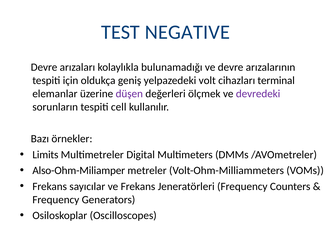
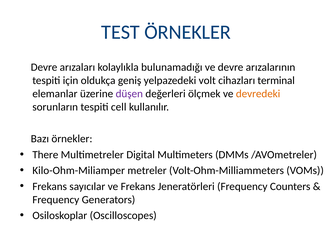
TEST NEGATIVE: NEGATIVE -> ÖRNEKLER
devredeki colour: purple -> orange
Limits: Limits -> There
Also-Ohm-Miliamper: Also-Ohm-Miliamper -> Kilo-Ohm-Miliamper
